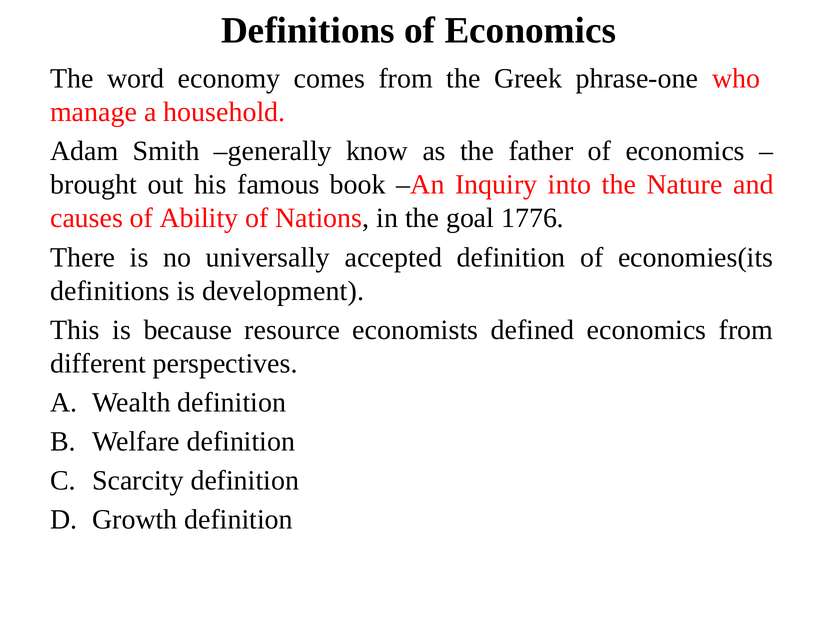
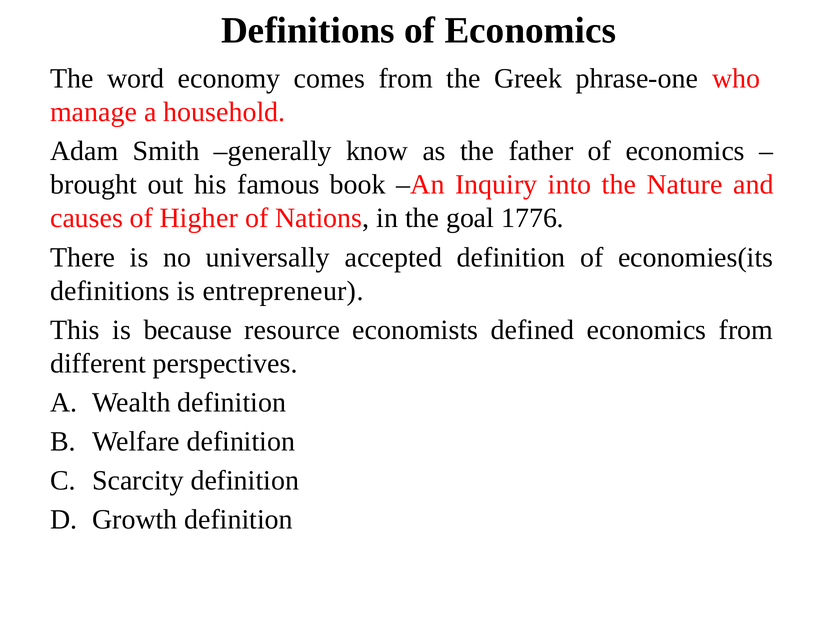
Ability: Ability -> Higher
development: development -> entrepreneur
